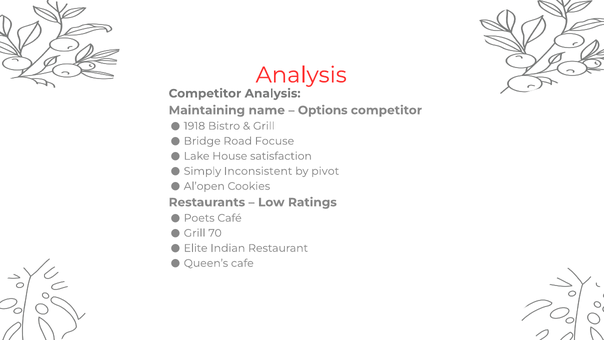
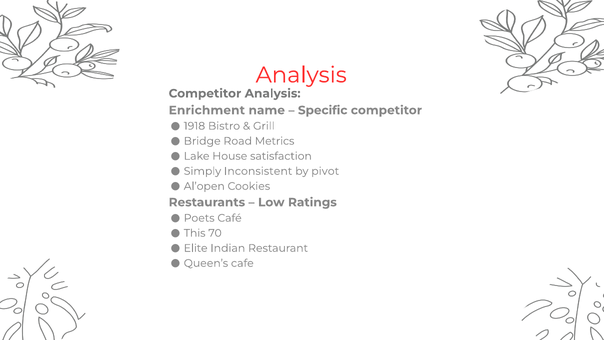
Maintaining: Maintaining -> Enrichment
Options: Options -> Specific
Focuse: Focuse -> Metrics
Grill at (195, 233): Grill -> This
